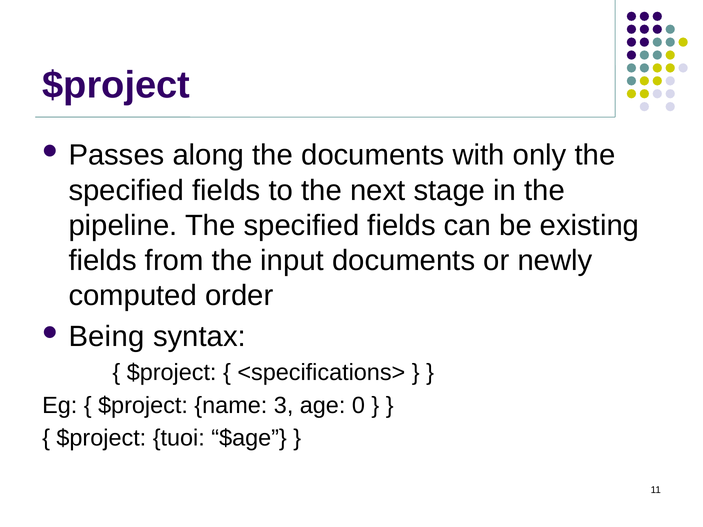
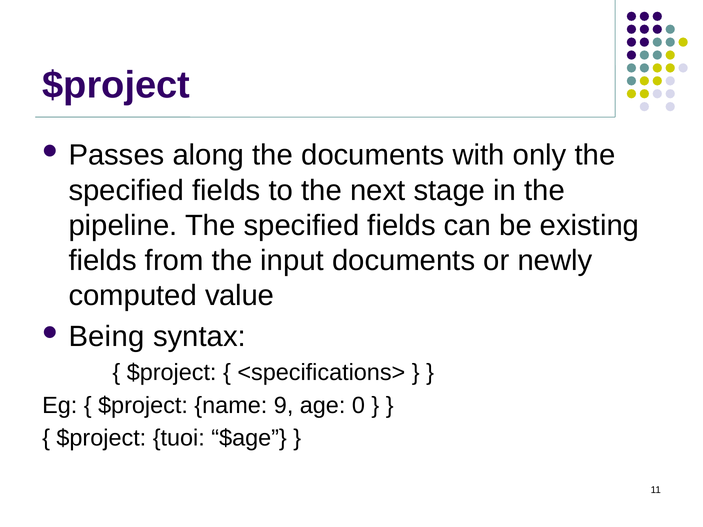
order: order -> value
3: 3 -> 9
